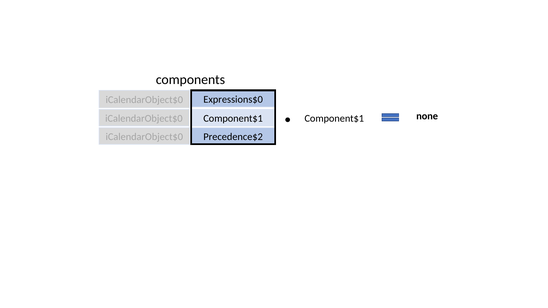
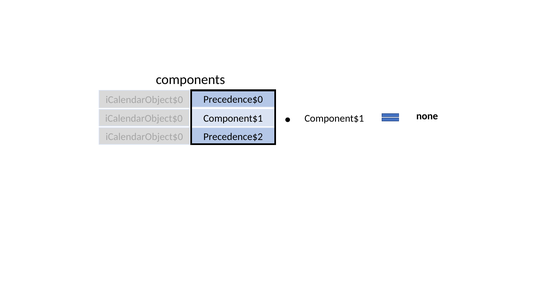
Expressions$0: Expressions$0 -> Precedence$0
